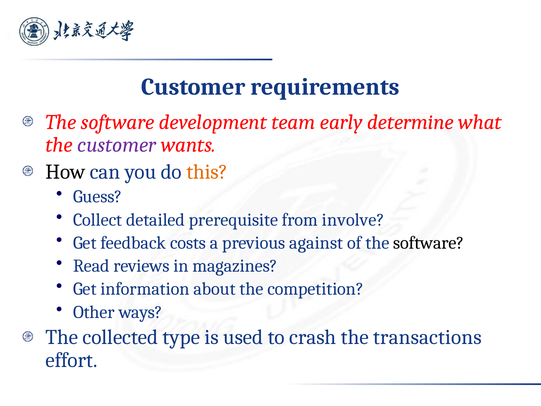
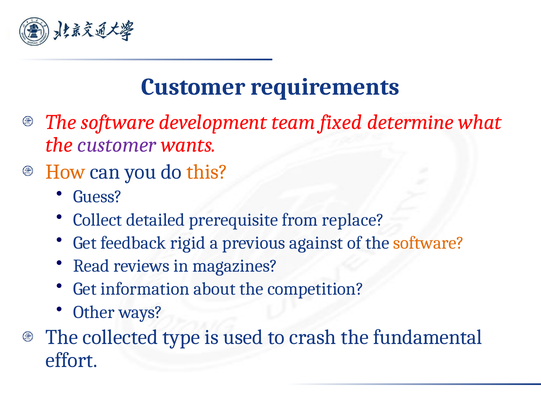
early: early -> fixed
How colour: black -> orange
involve: involve -> replace
costs: costs -> rigid
software at (429, 243) colour: black -> orange
transactions: transactions -> fundamental
